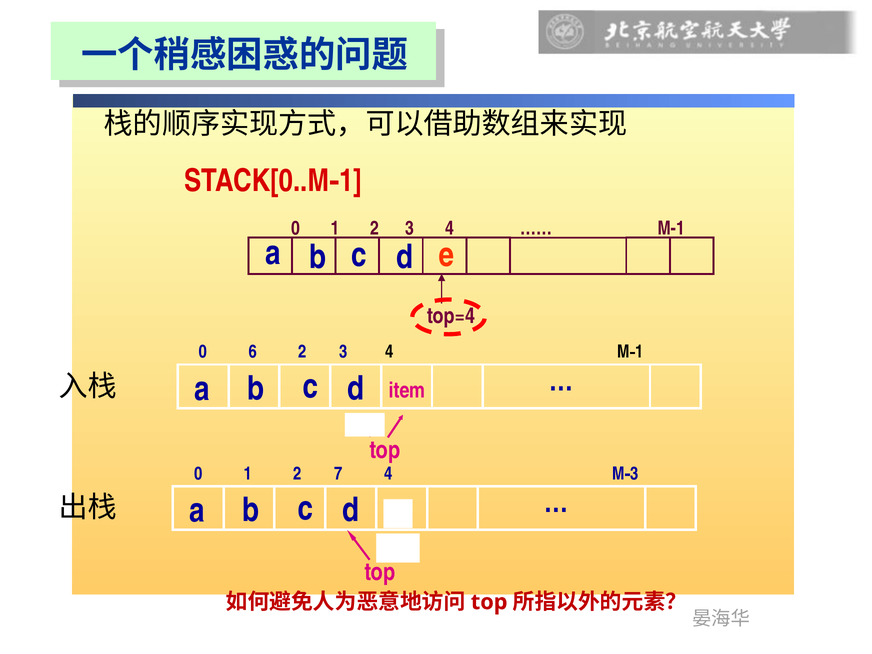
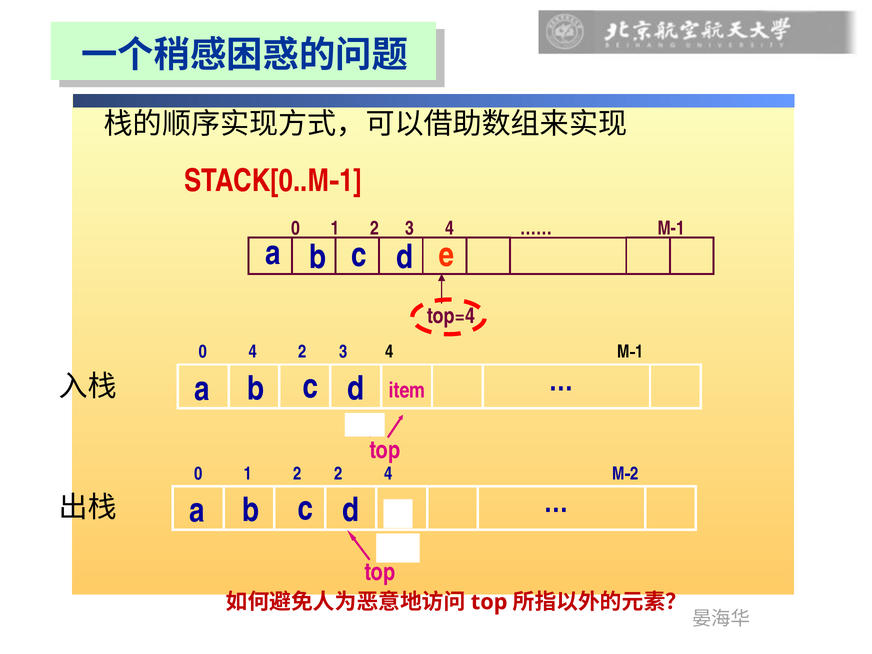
0 6: 6 -> 4
2 7: 7 -> 2
3 at (635, 474): 3 -> 2
